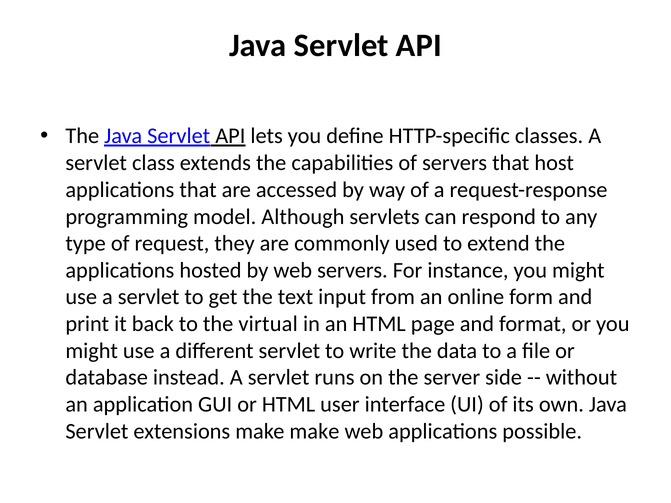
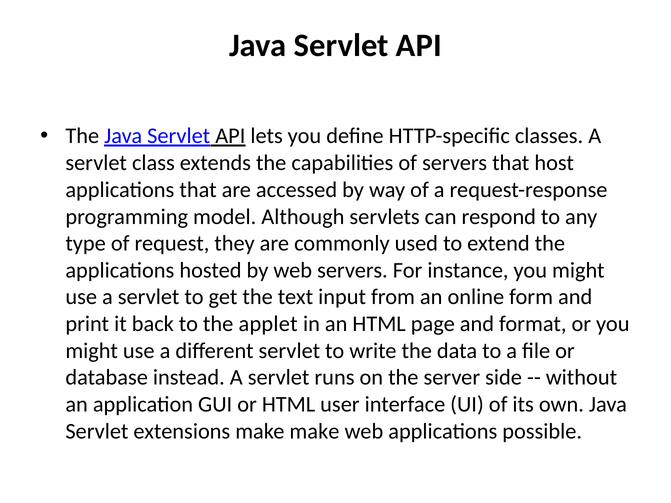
virtual: virtual -> applet
